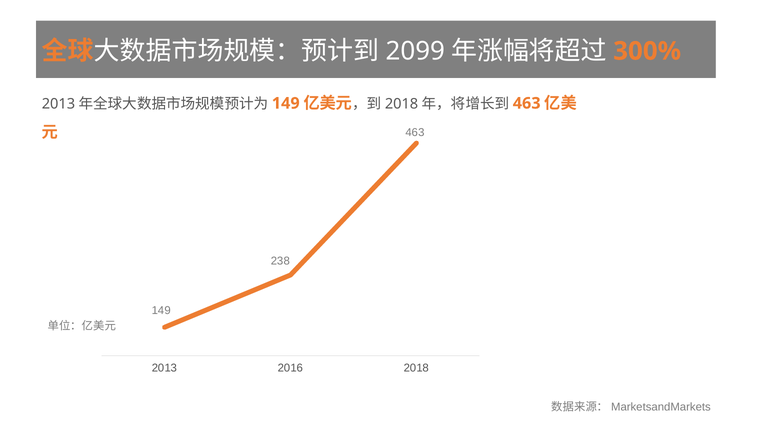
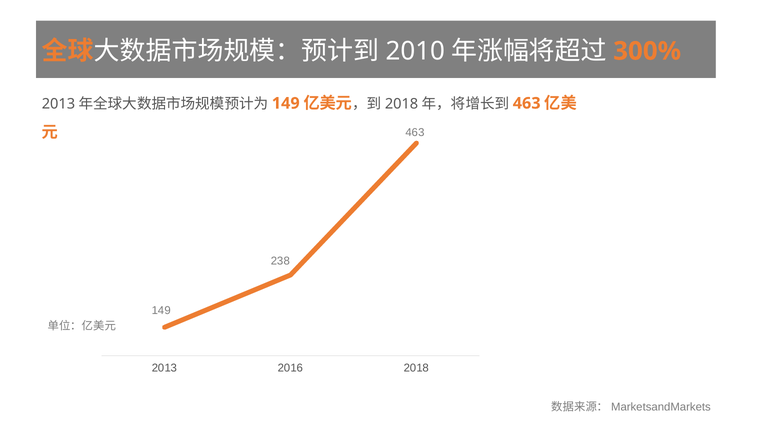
2099: 2099 -> 2010
